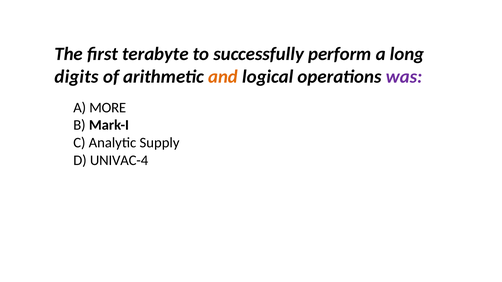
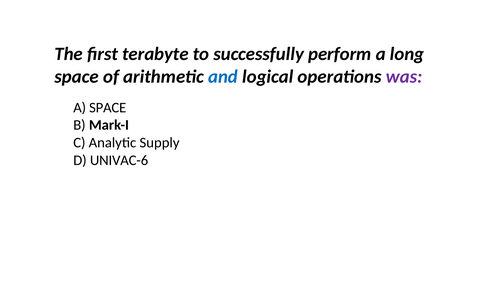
digits at (77, 77): digits -> space
and colour: orange -> blue
A MORE: MORE -> SPACE
UNIVAC-4: UNIVAC-4 -> UNIVAC-6
